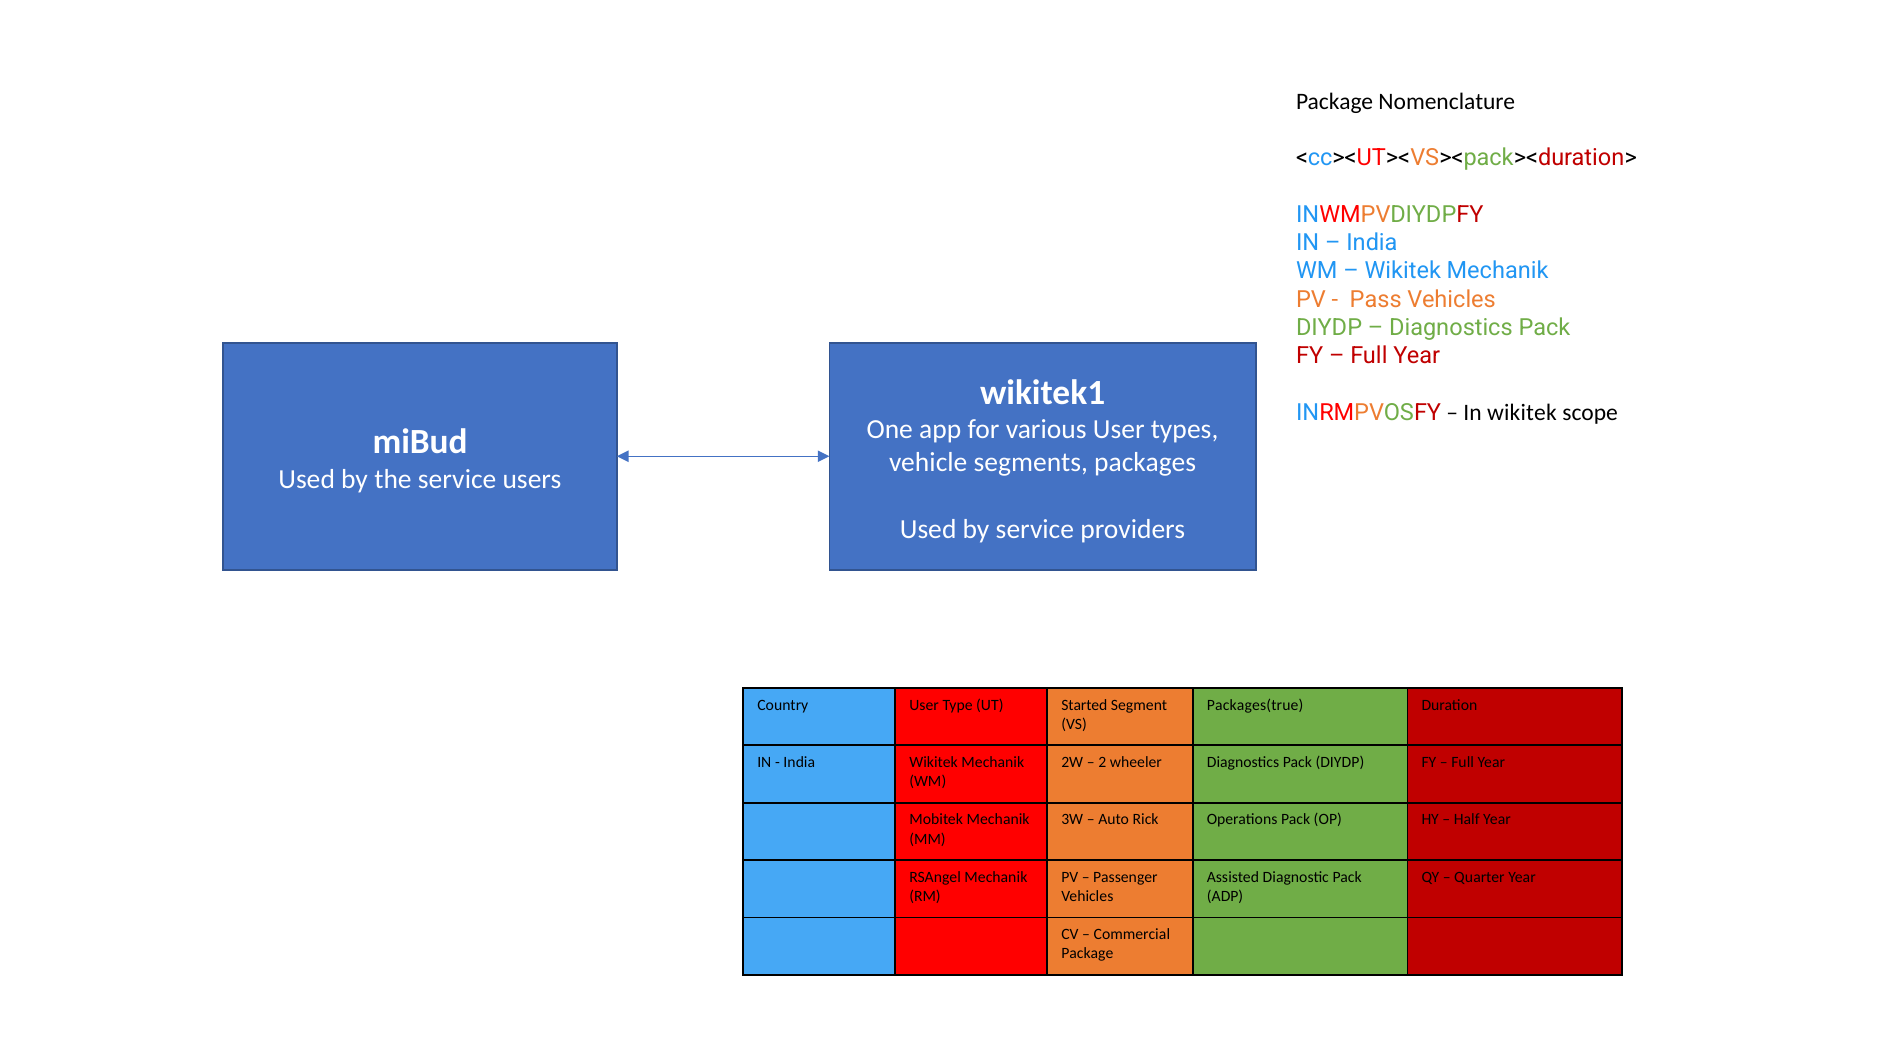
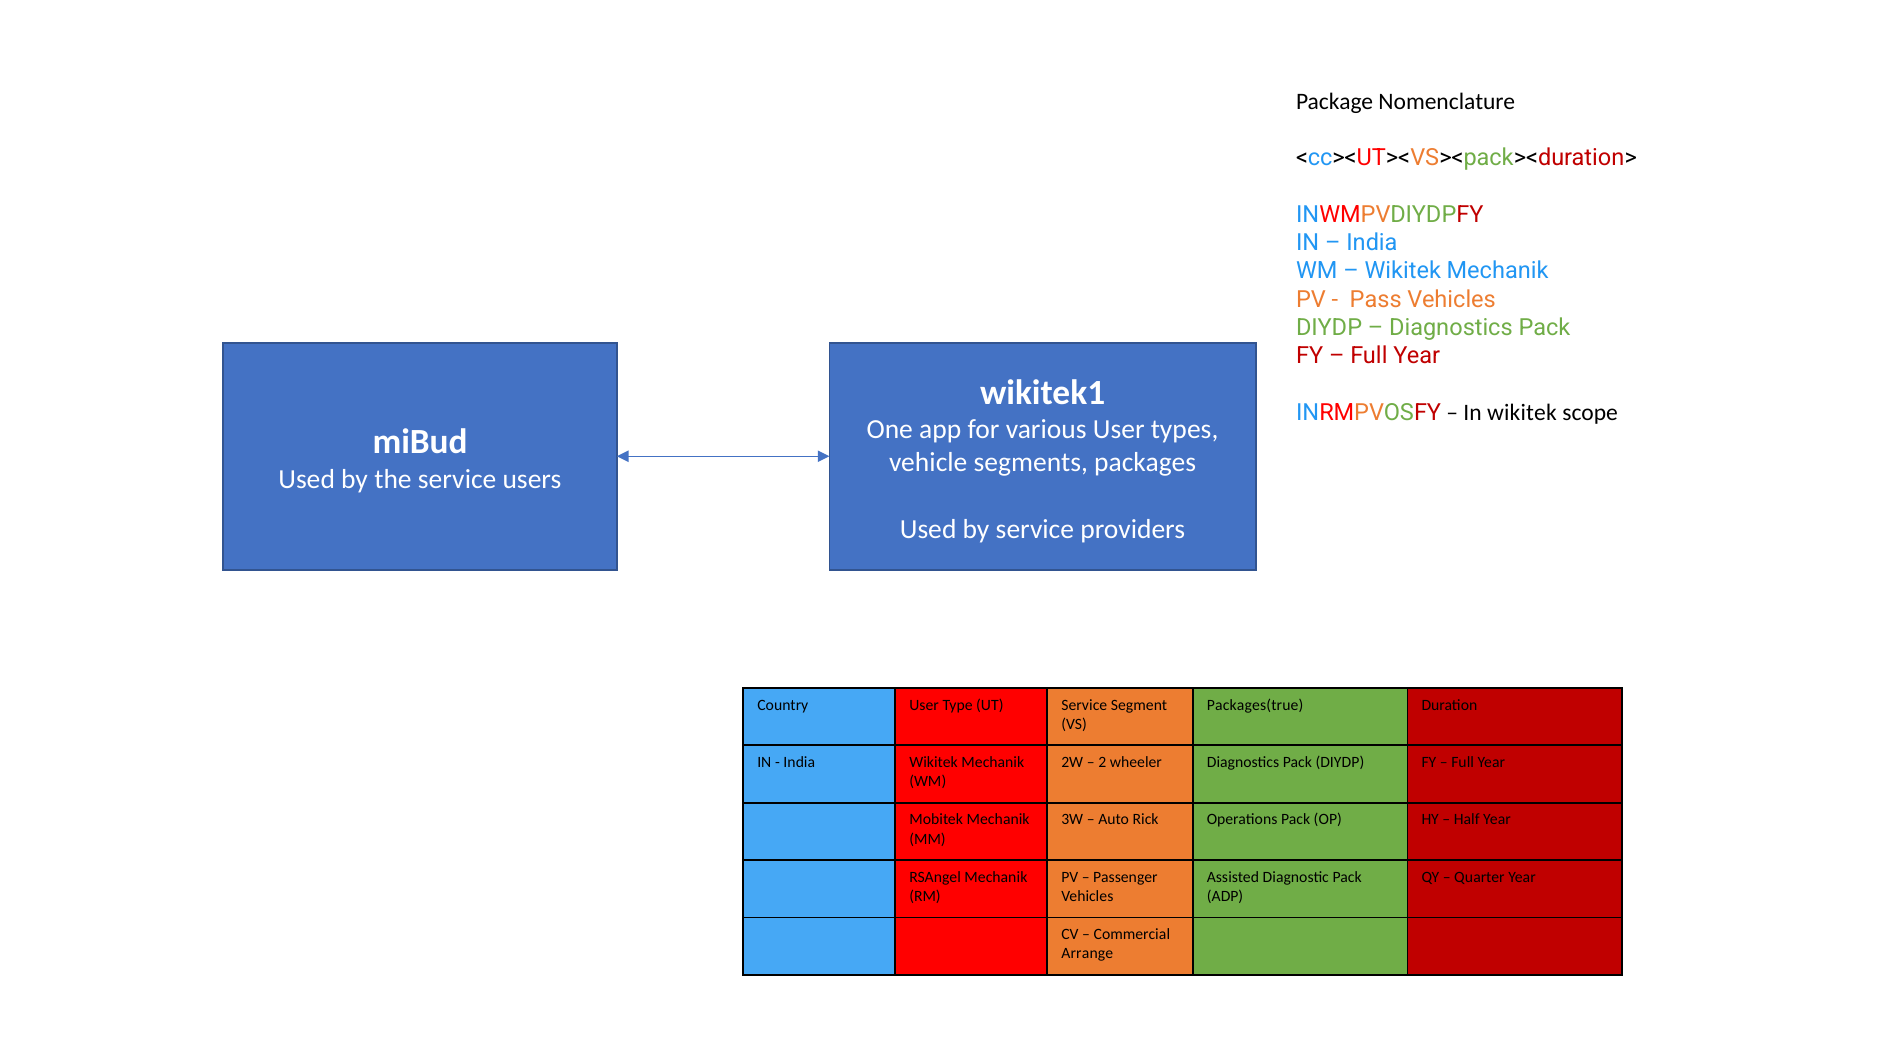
UT Started: Started -> Service
Package at (1087, 954): Package -> Arrange
